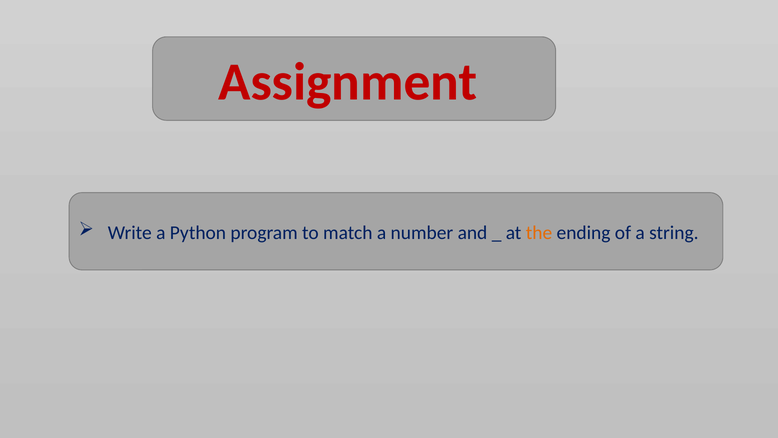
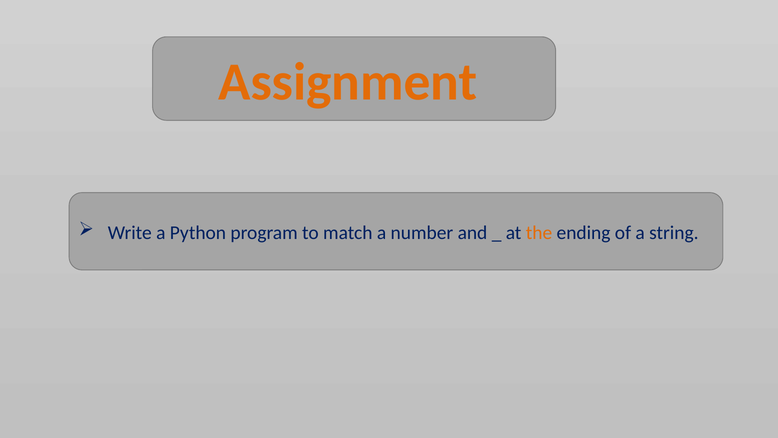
Assignment colour: red -> orange
